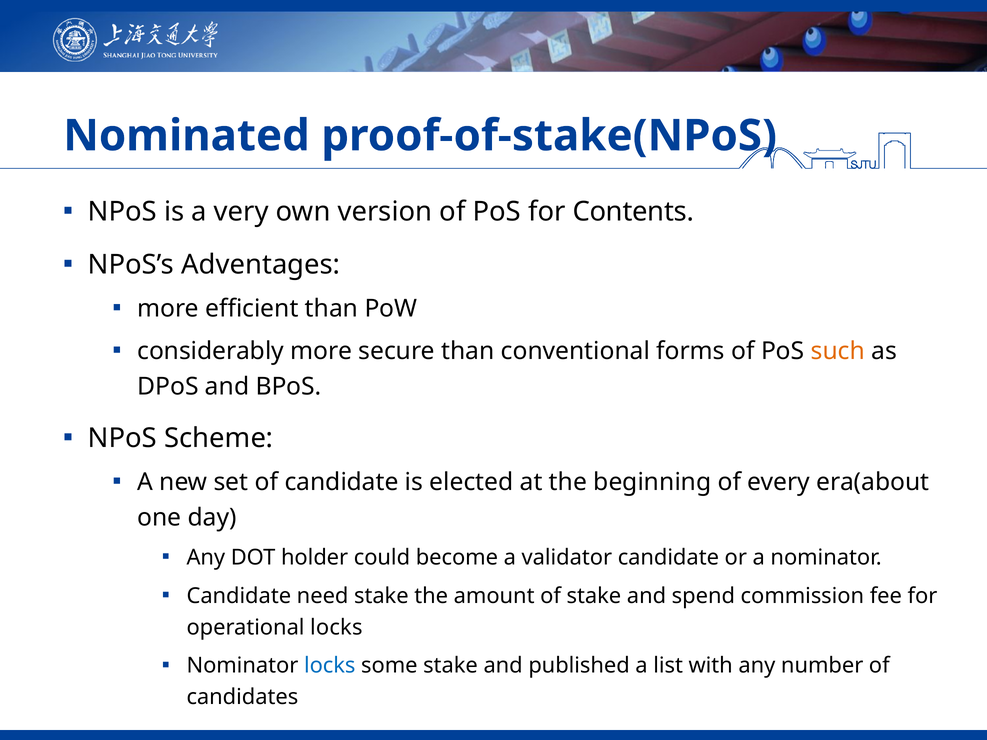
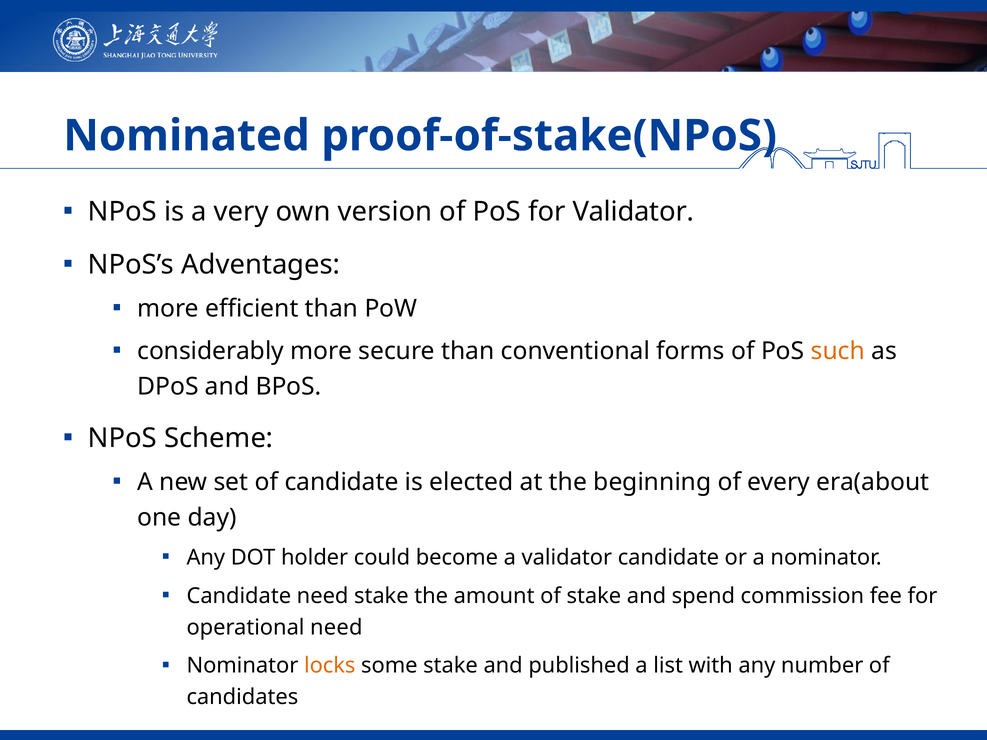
for Contents: Contents -> Validator
operational locks: locks -> need
locks at (330, 666) colour: blue -> orange
